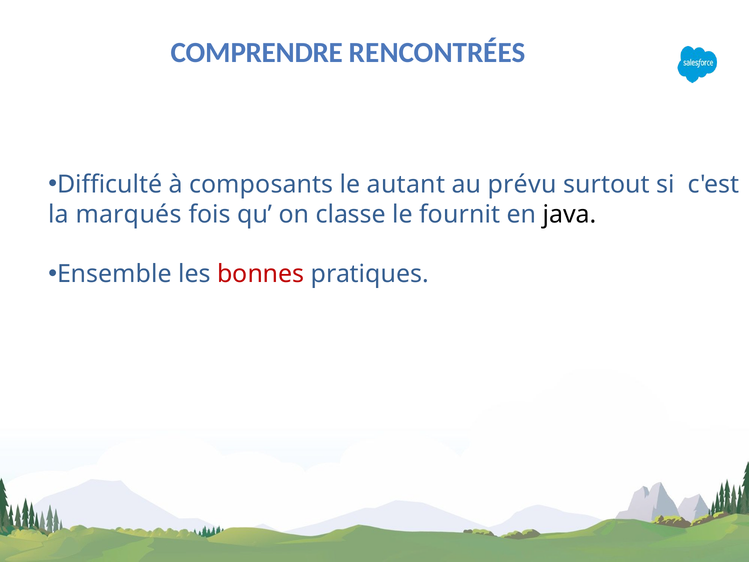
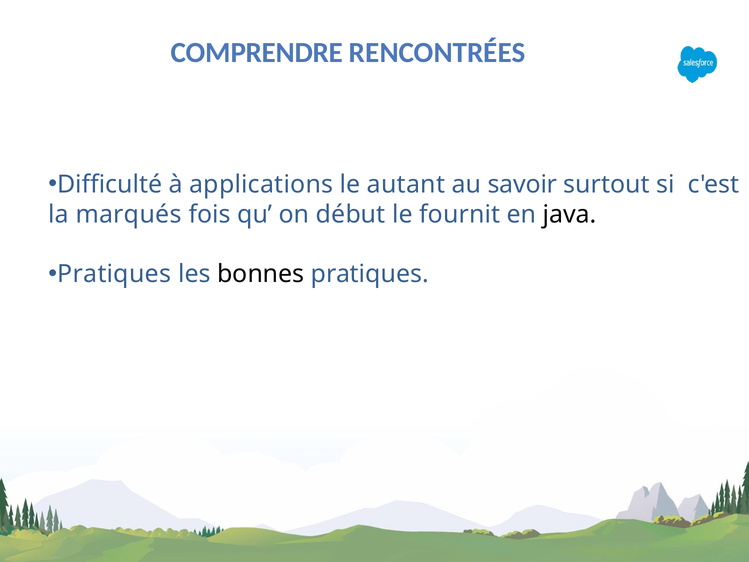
composants: composants -> applications
prévu: prévu -> savoir
classe: classe -> début
Ensemble at (114, 274): Ensemble -> Pratiques
bonnes colour: red -> black
